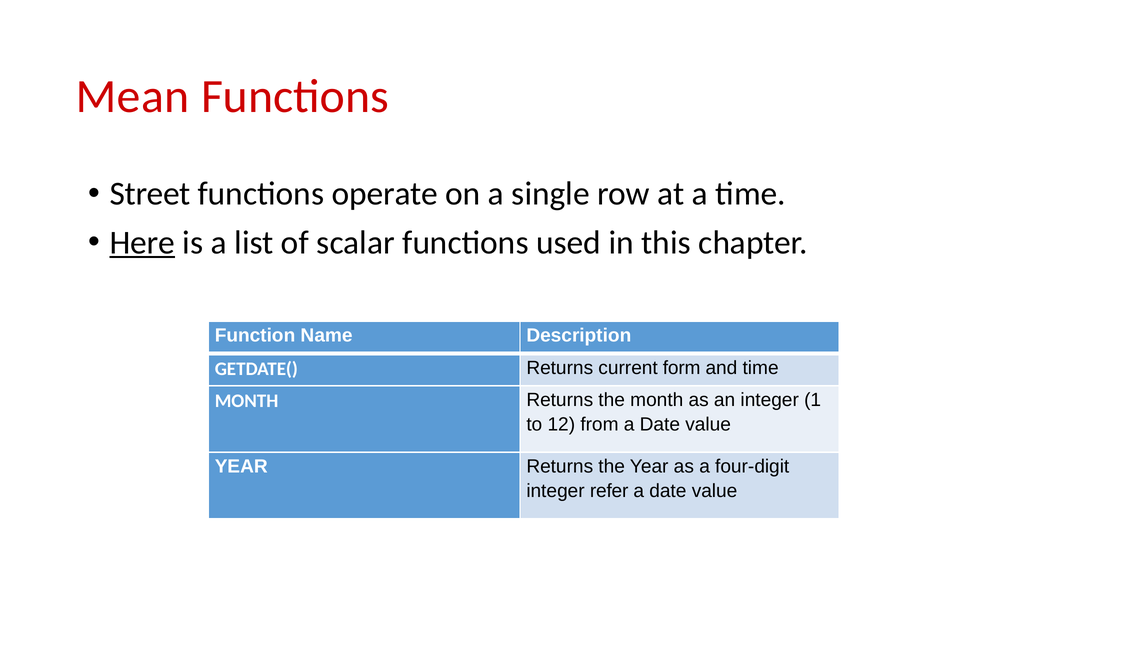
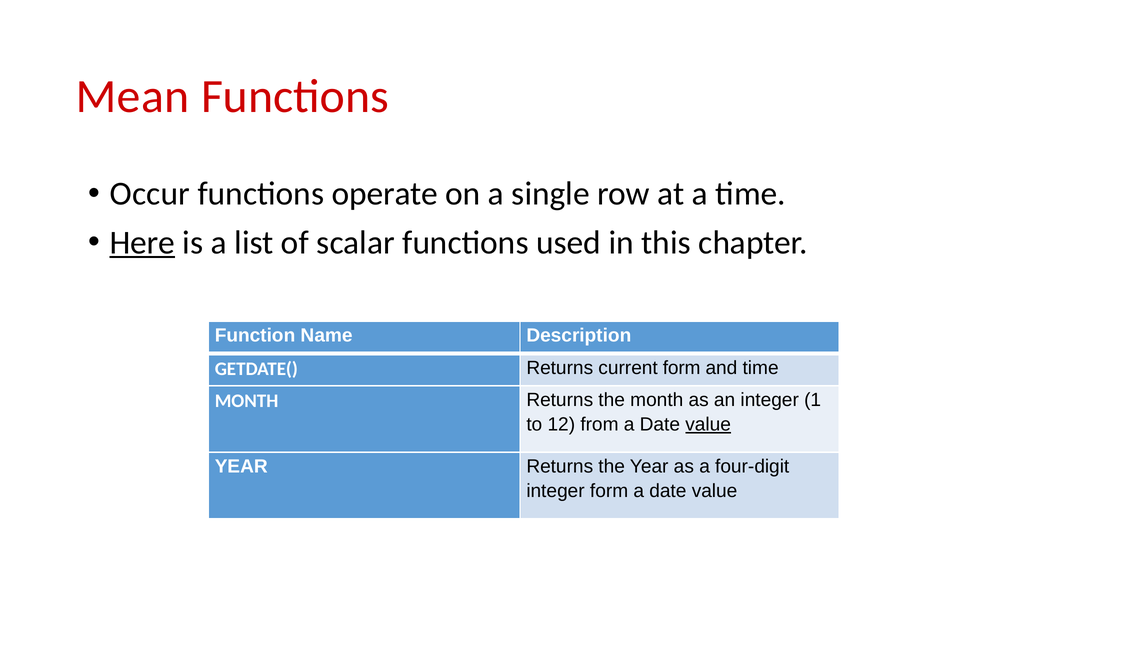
Street: Street -> Occur
value at (708, 425) underline: none -> present
integer refer: refer -> form
